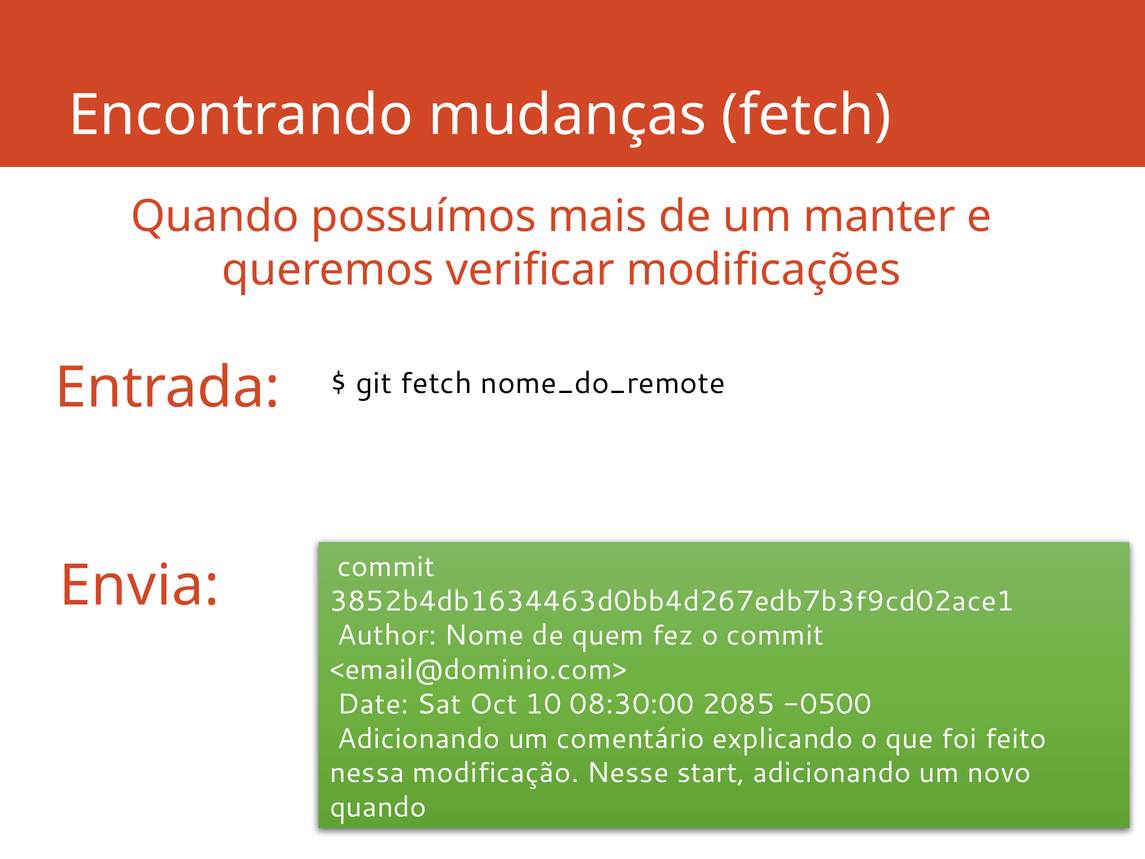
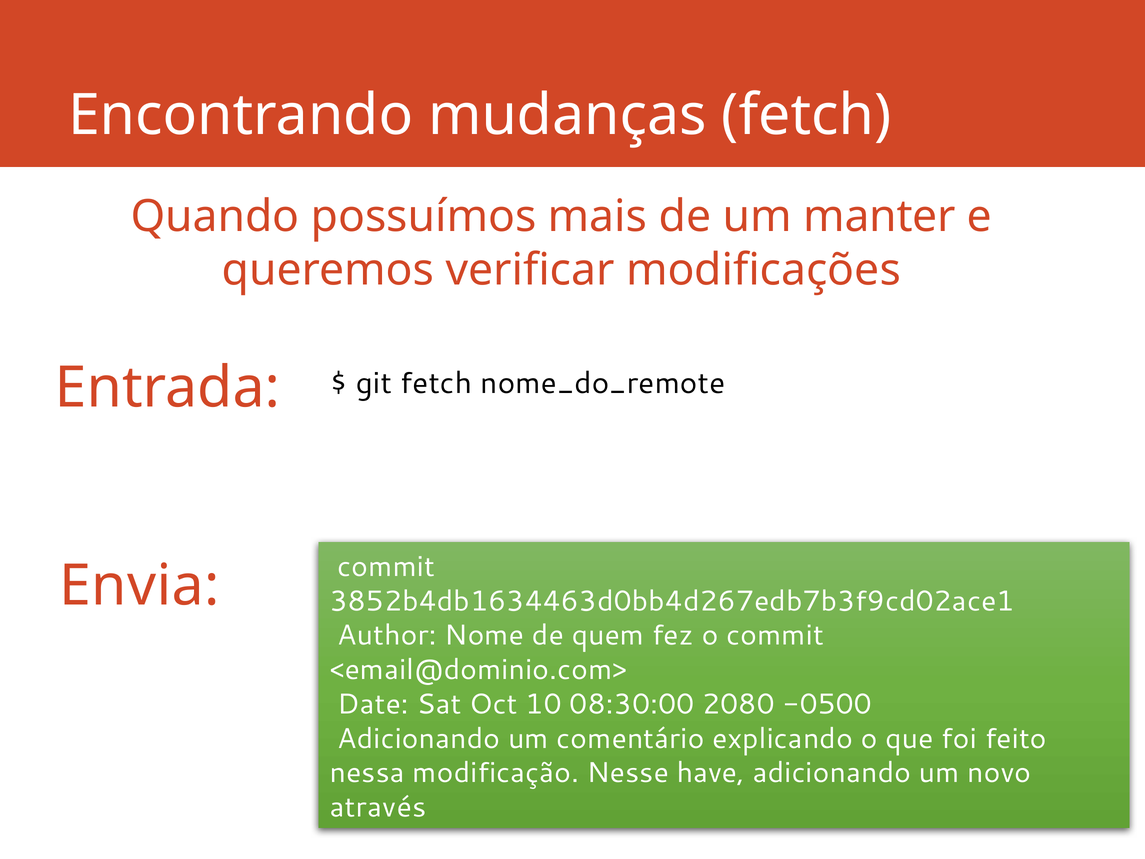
2085: 2085 -> 2080
start: start -> have
quando at (378, 807): quando -> através
